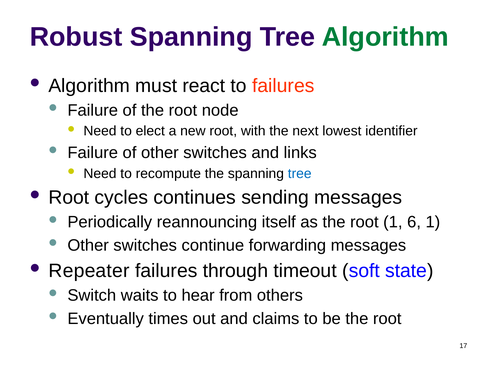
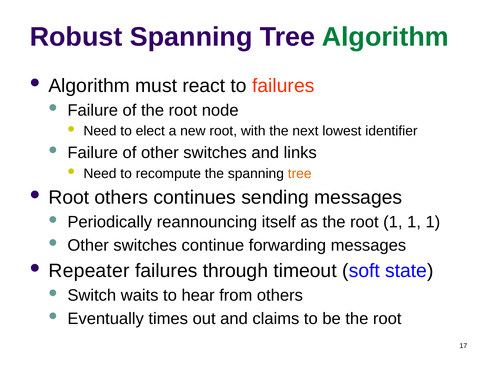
tree at (300, 174) colour: blue -> orange
Root cycles: cycles -> others
root 1 6: 6 -> 1
